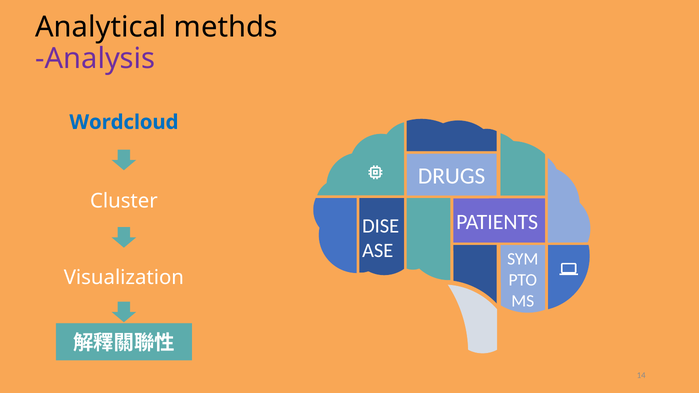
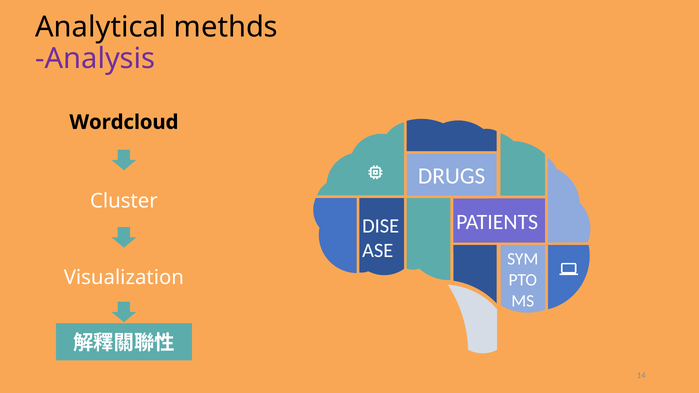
Wordcloud colour: blue -> black
